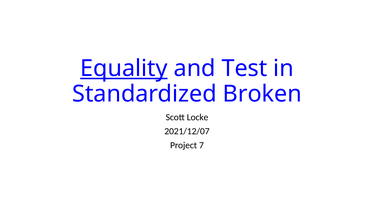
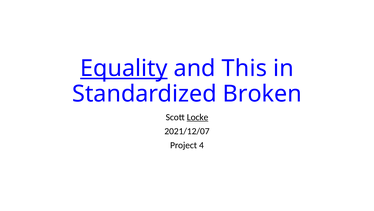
Test: Test -> This
Locke underline: none -> present
7: 7 -> 4
